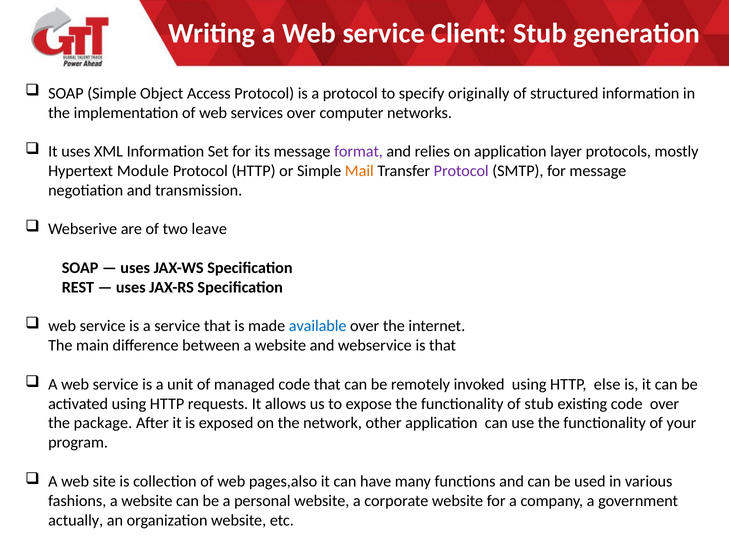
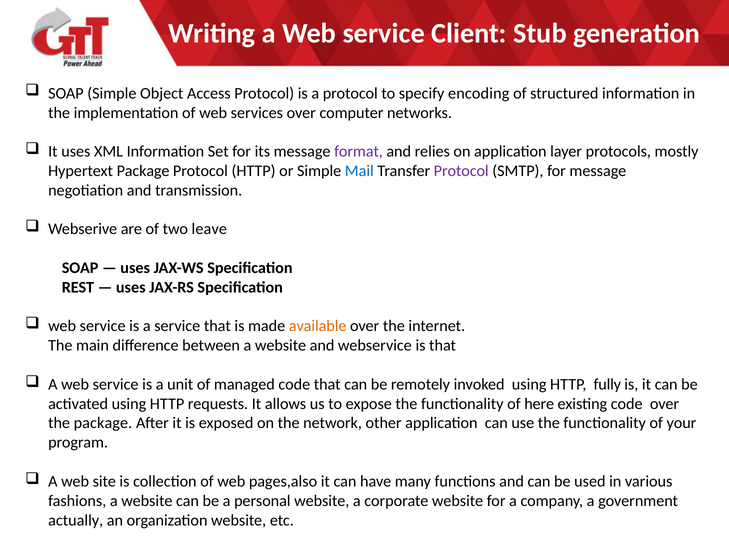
originally: originally -> encoding
Hypertext Module: Module -> Package
Mail colour: orange -> blue
available colour: blue -> orange
else: else -> fully
of stub: stub -> here
